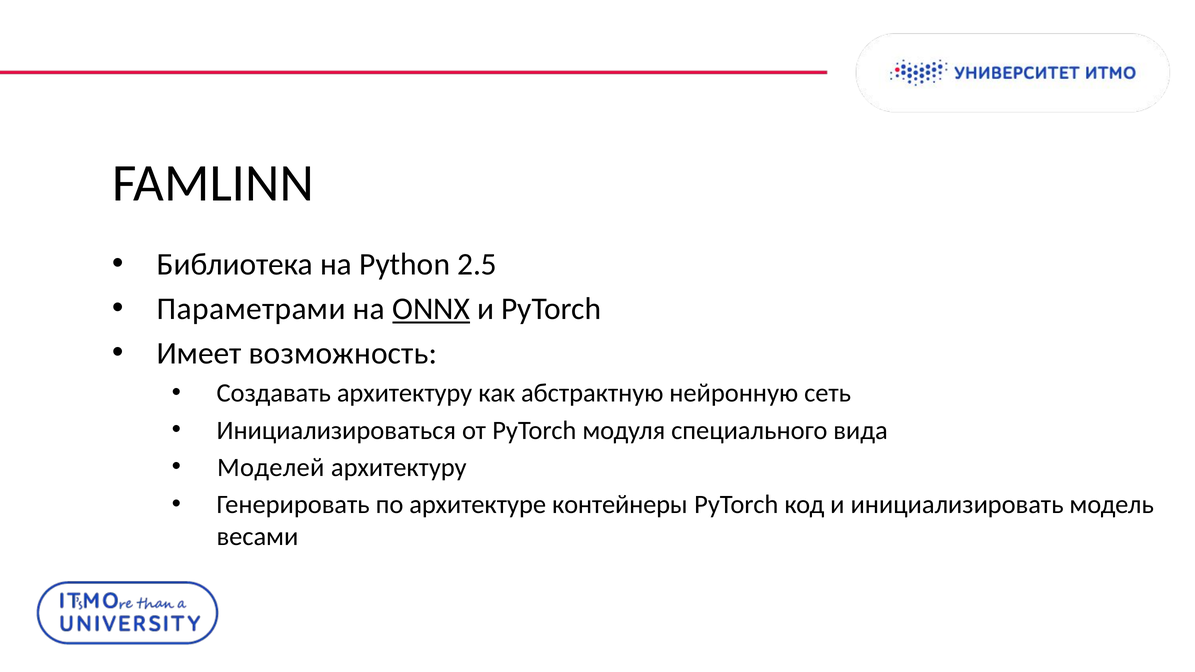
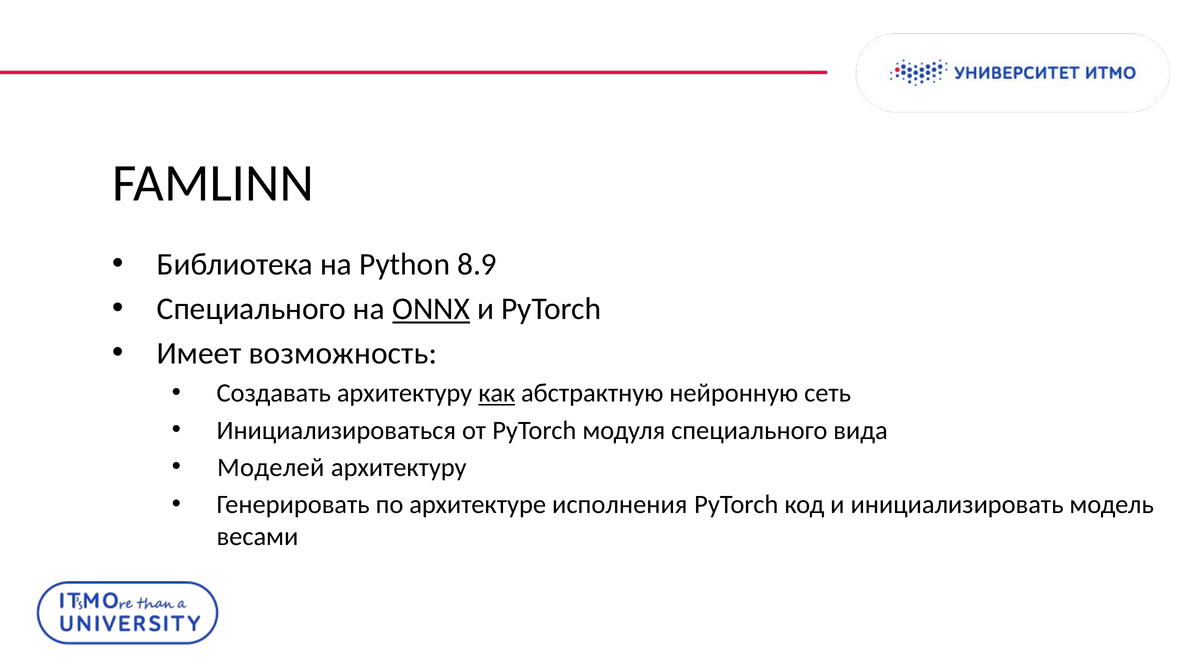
2.5: 2.5 -> 8.9
Параметрами at (251, 309): Параметрами -> Специального
как underline: none -> present
контейнеры: контейнеры -> исполнения
